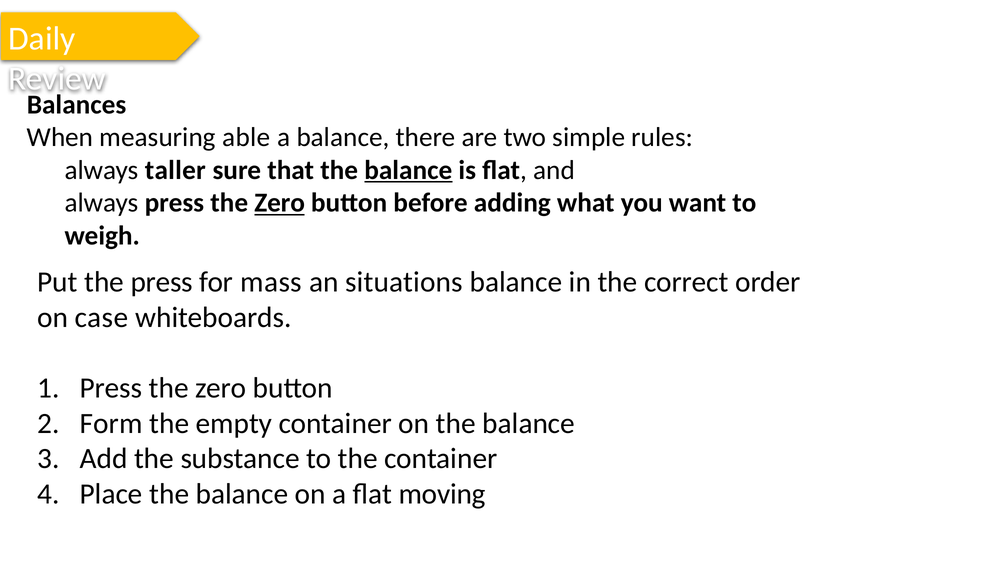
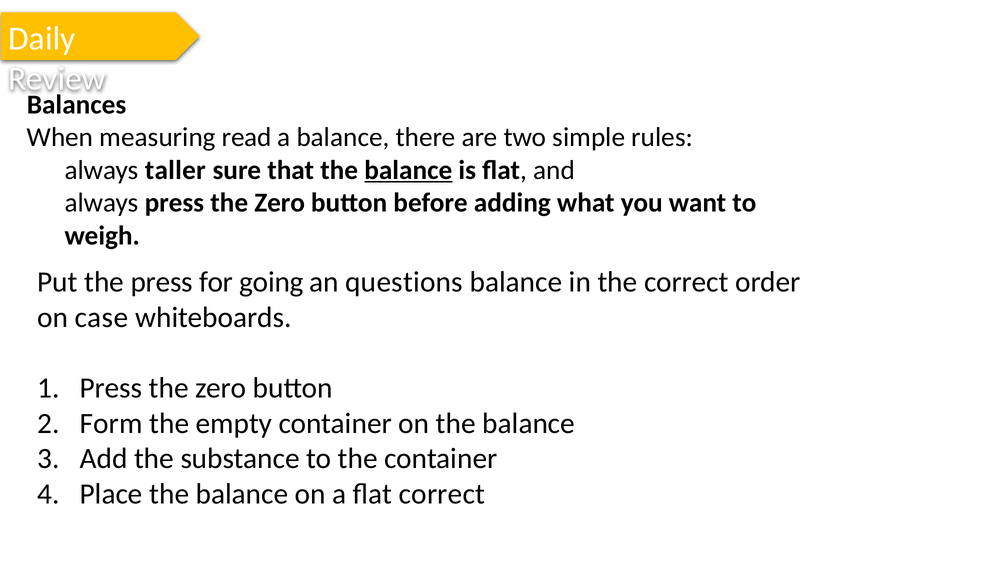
able: able -> read
Zero at (280, 203) underline: present -> none
mass: mass -> going
situations: situations -> questions
flat moving: moving -> correct
